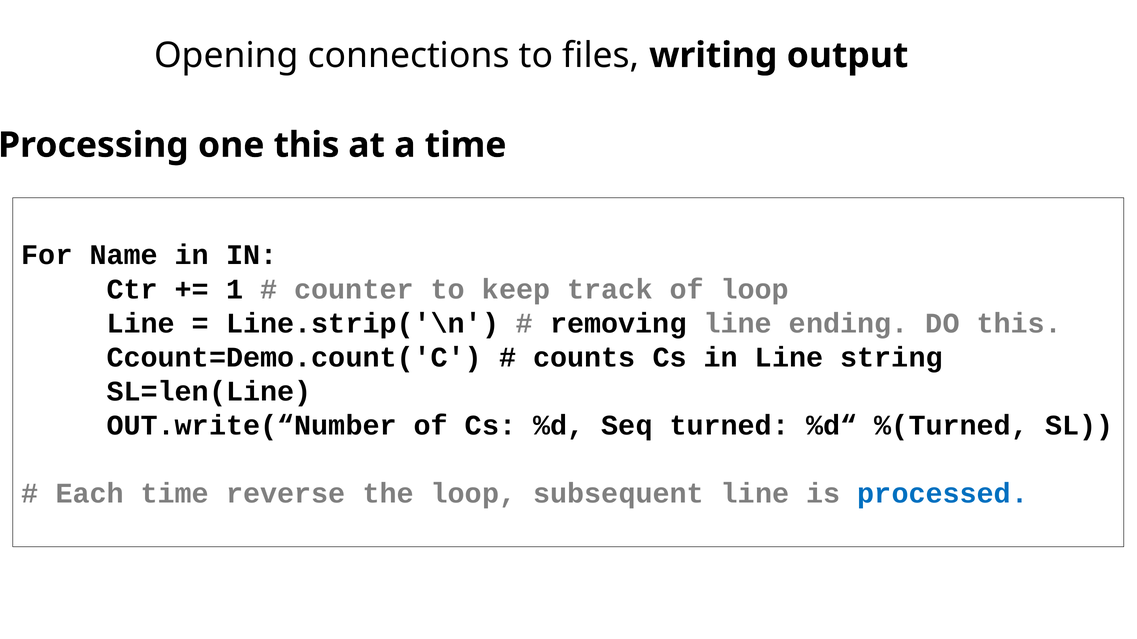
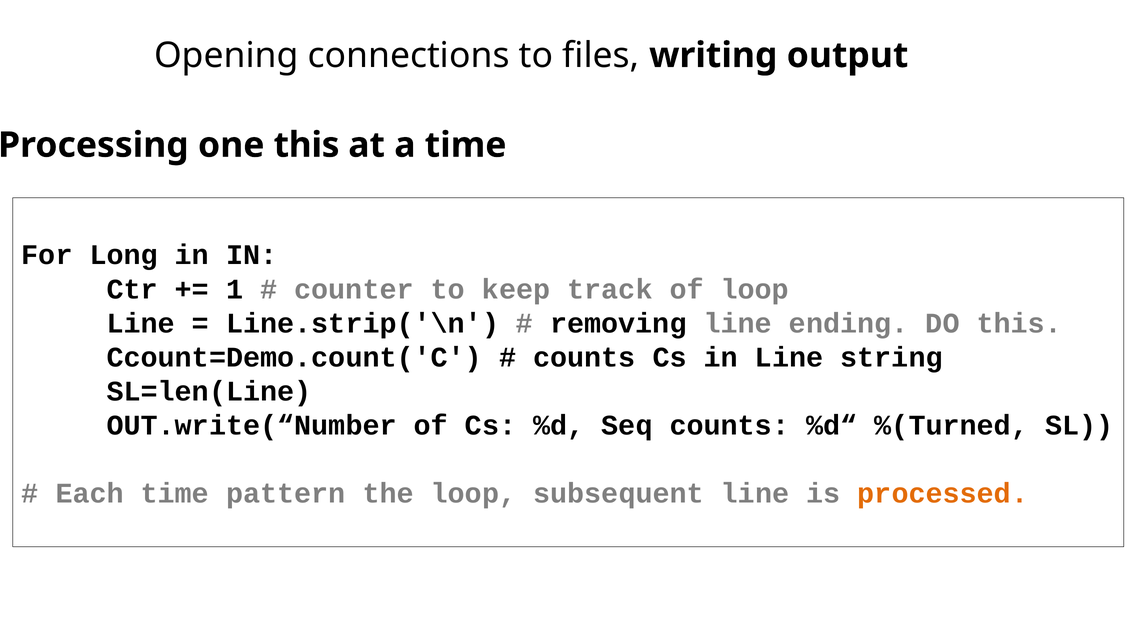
Name: Name -> Long
Seq turned: turned -> counts
reverse: reverse -> pattern
processed colour: blue -> orange
